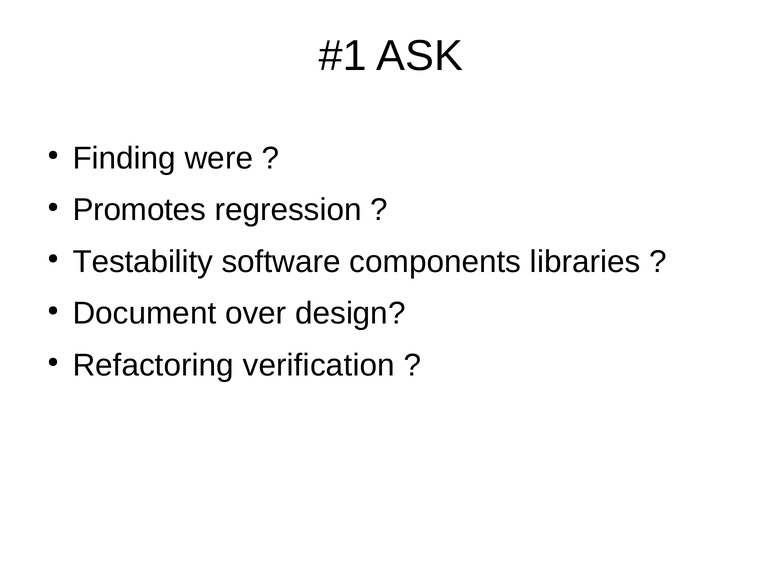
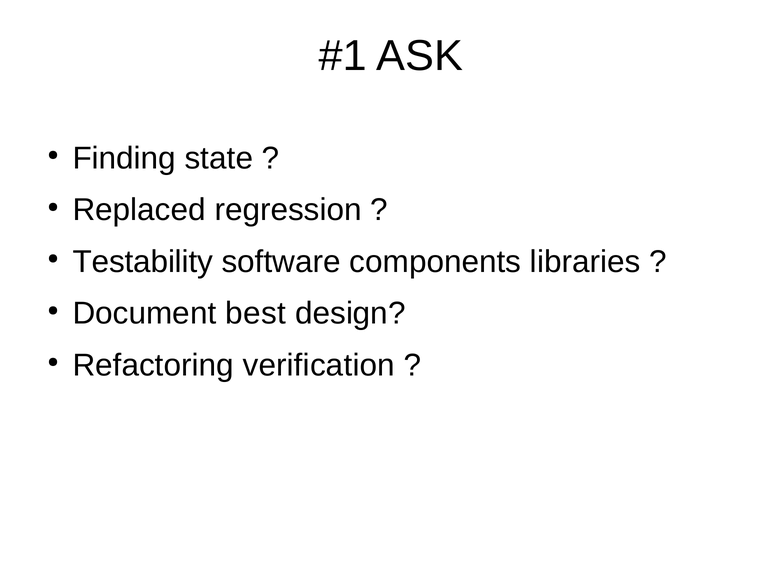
were: were -> state
Promotes: Promotes -> Replaced
over: over -> best
